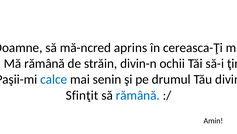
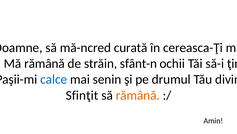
aprins: aprins -> curată
divin-n: divin-n -> sfânt-n
rămână at (138, 95) colour: blue -> orange
